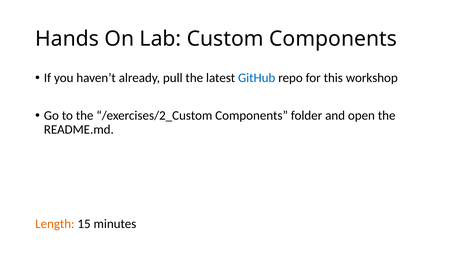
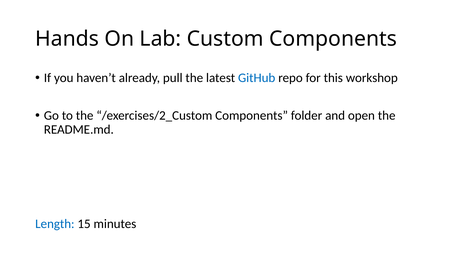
Length colour: orange -> blue
